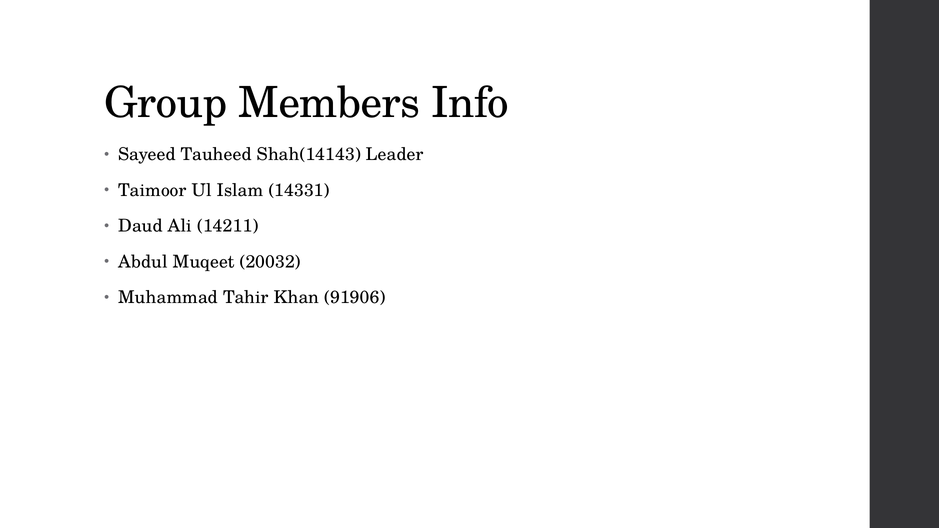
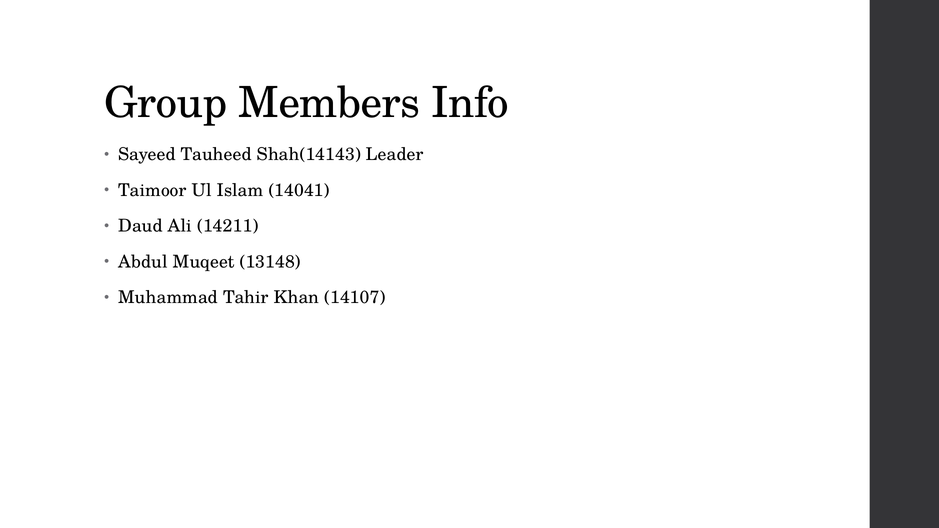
14331: 14331 -> 14041
20032: 20032 -> 13148
91906: 91906 -> 14107
